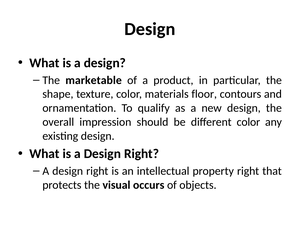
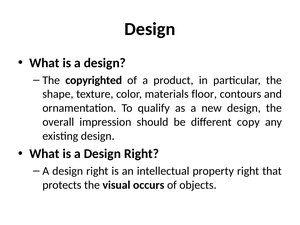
marketable: marketable -> copyrighted
different color: color -> copy
